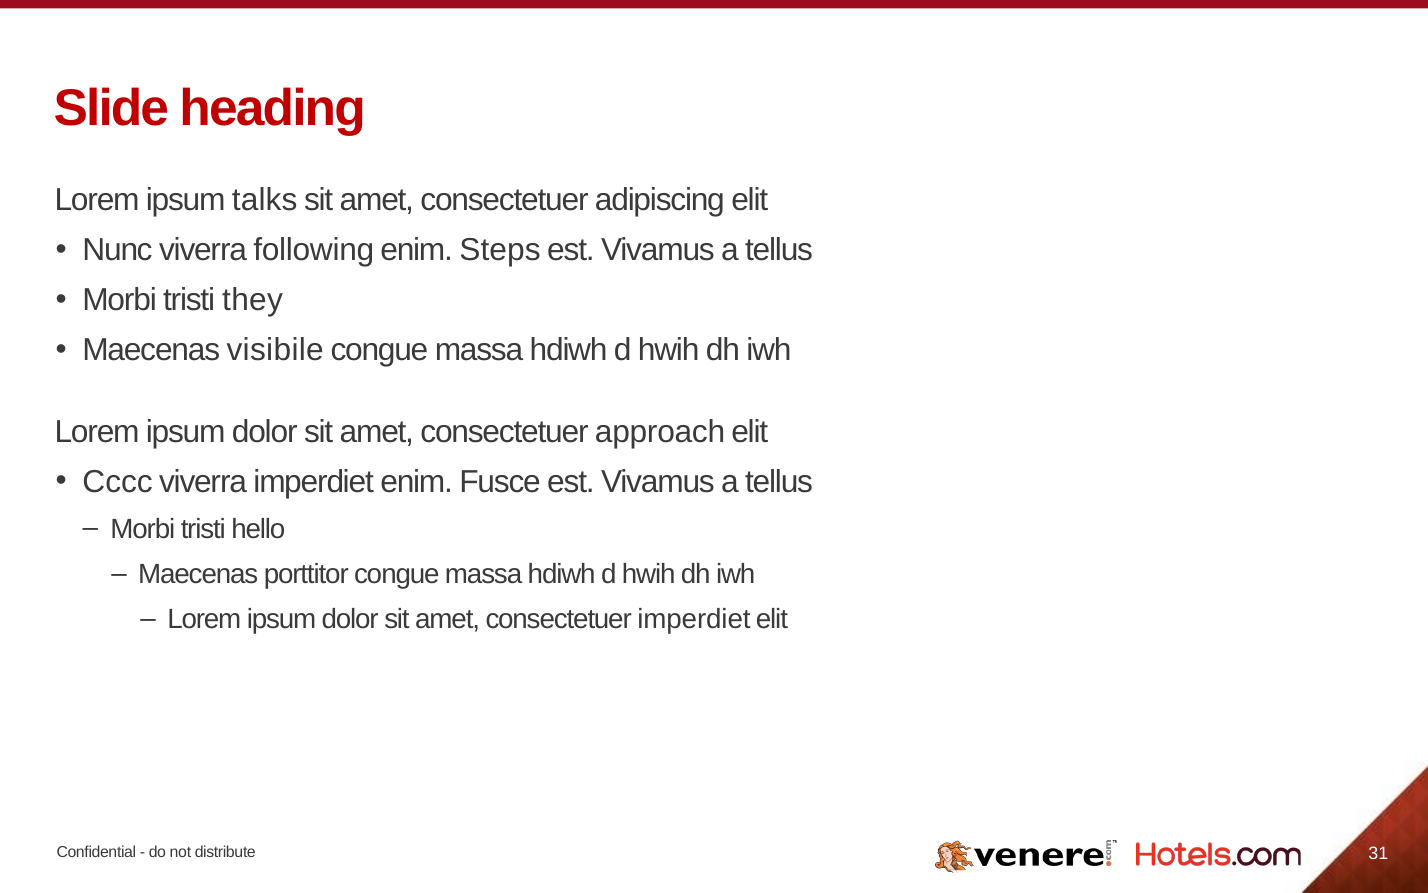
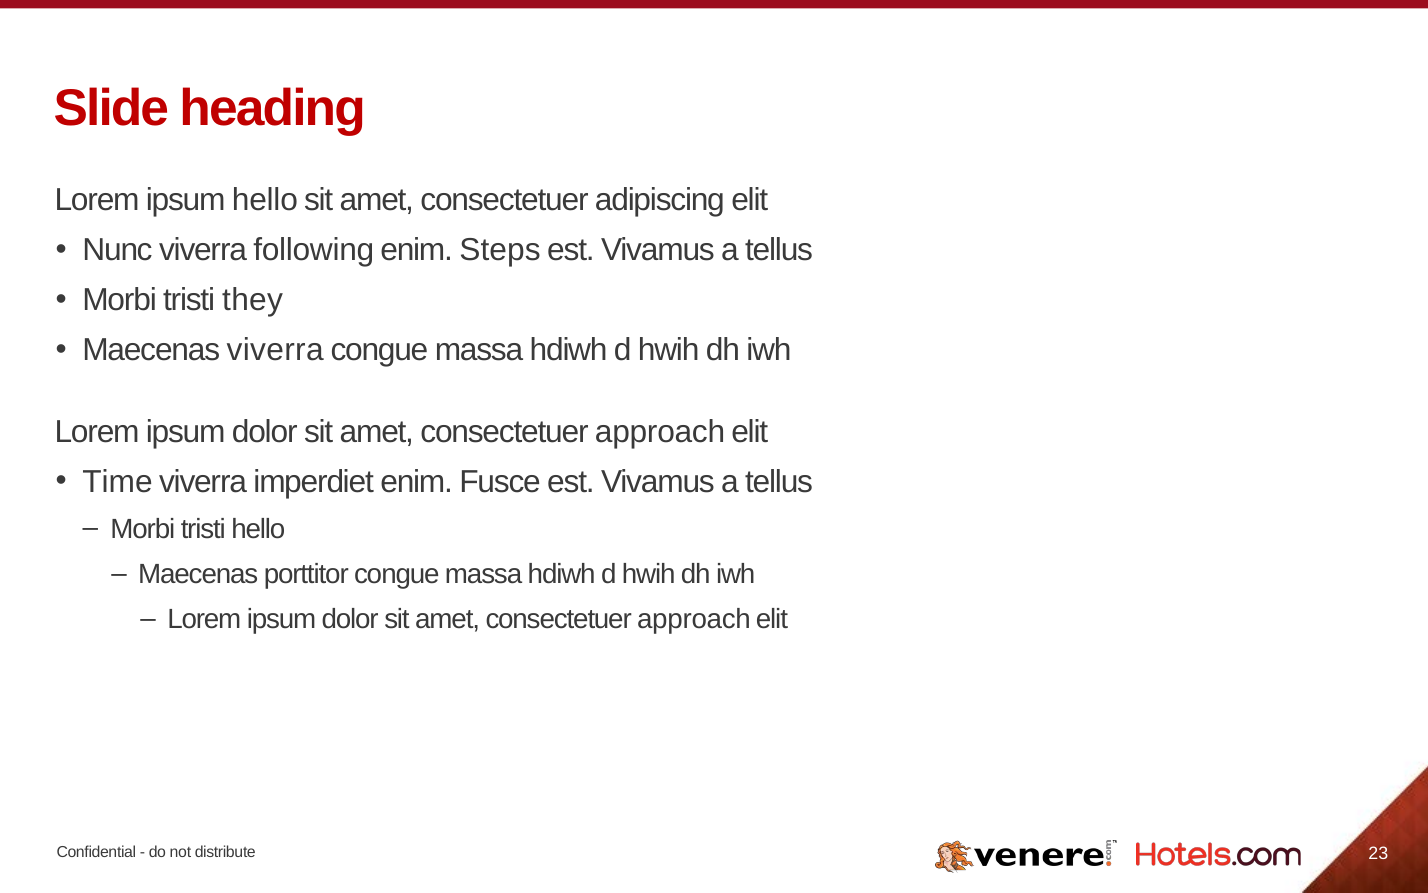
ipsum talks: talks -> hello
Maecenas visibile: visibile -> viverra
Cccc: Cccc -> Time
imperdiet at (694, 619): imperdiet -> approach
31: 31 -> 23
